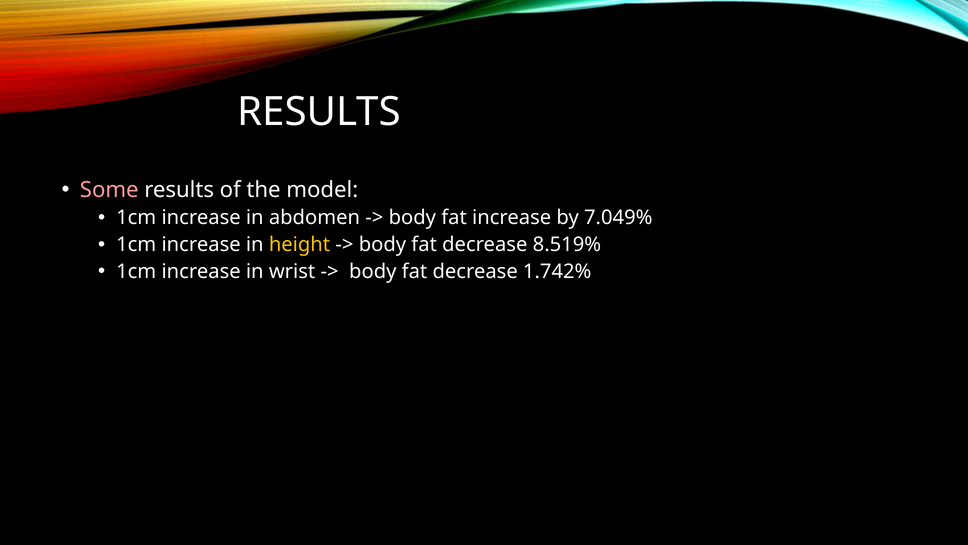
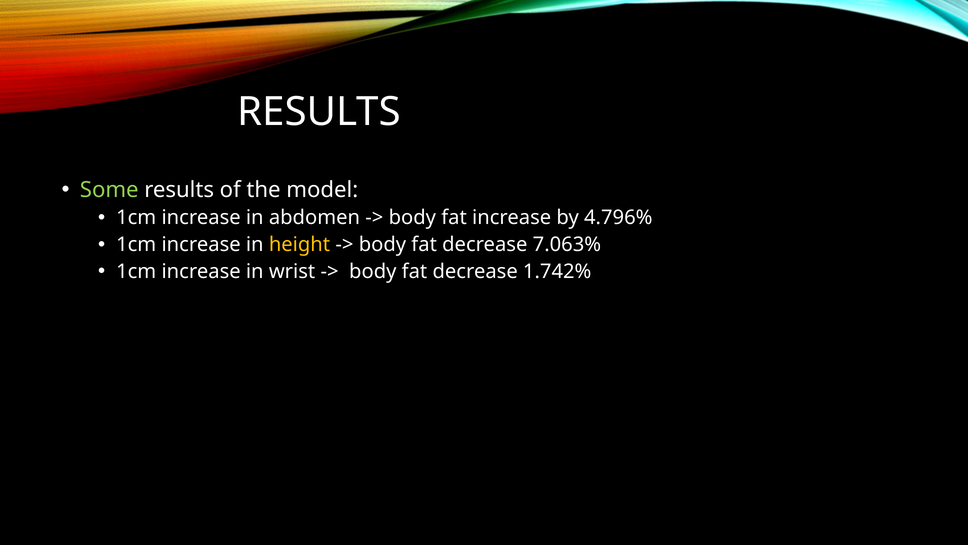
Some colour: pink -> light green
7.049%: 7.049% -> 4.796%
8.519%: 8.519% -> 7.063%
